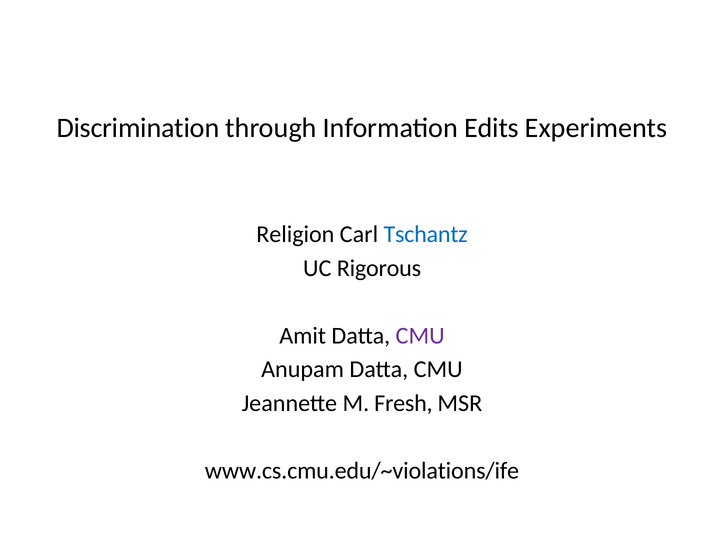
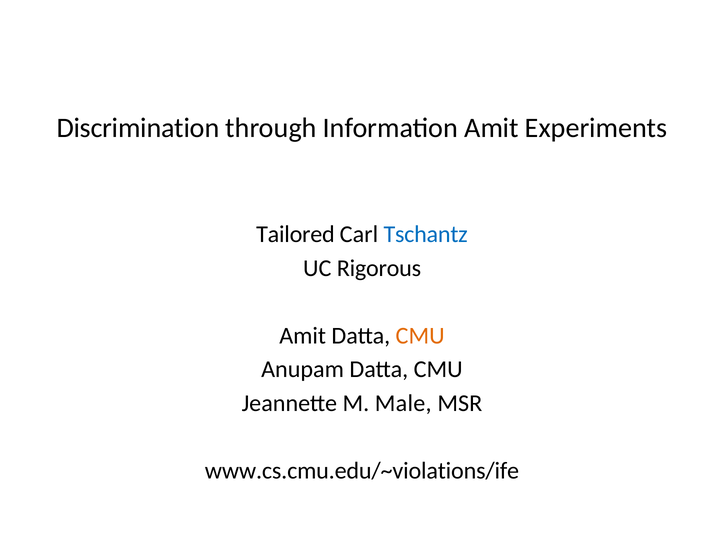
Information Edits: Edits -> Amit
Religion: Religion -> Tailored
CMU at (420, 336) colour: purple -> orange
Fresh: Fresh -> Male
